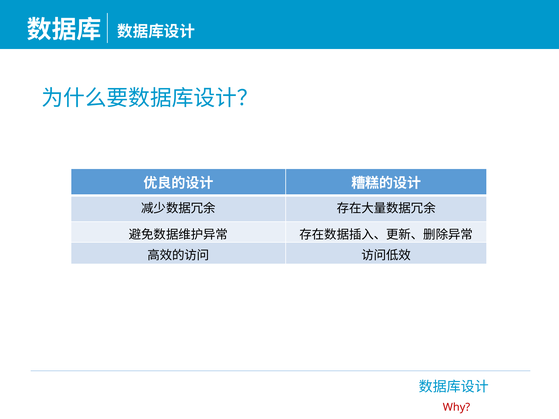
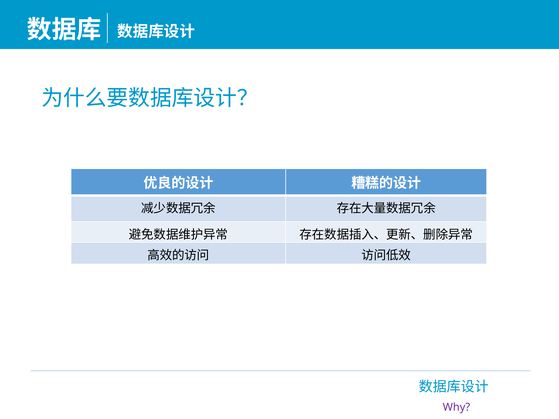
Why colour: red -> purple
